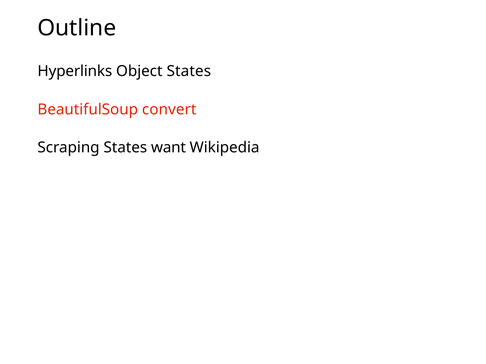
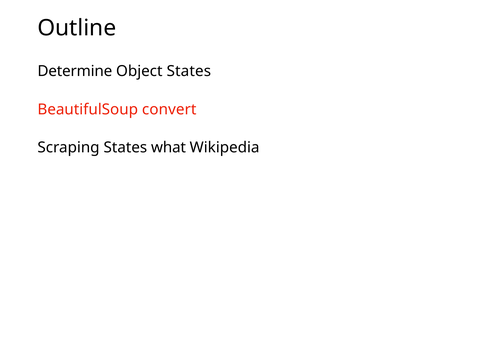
Hyperlinks: Hyperlinks -> Determine
want: want -> what
